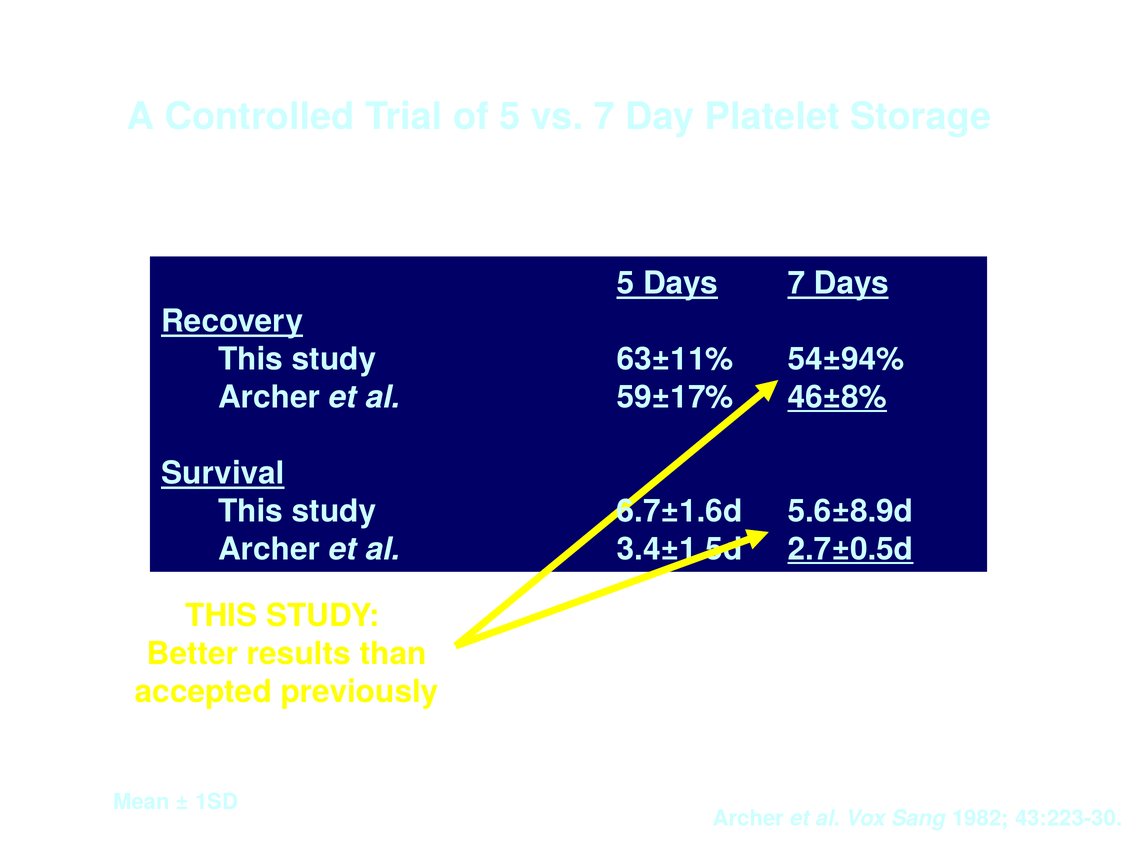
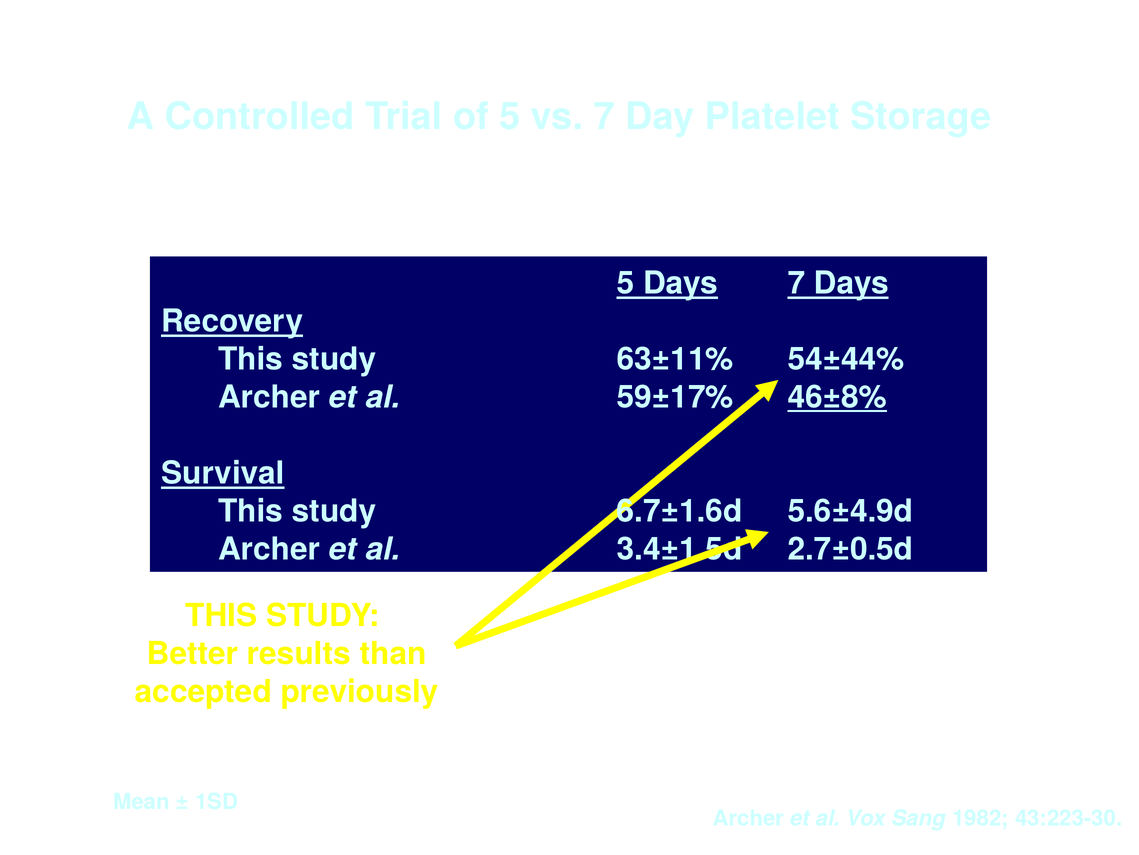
54±94%: 54±94% -> 54±44%
5.6±8.9d: 5.6±8.9d -> 5.6±4.9d
2.7±0.5d underline: present -> none
